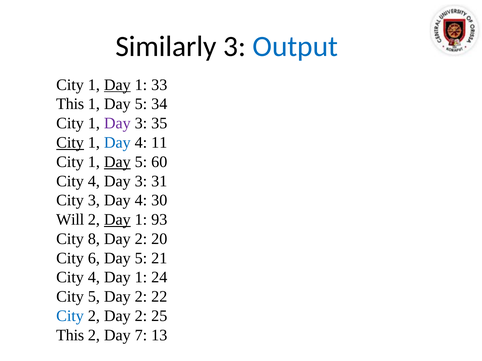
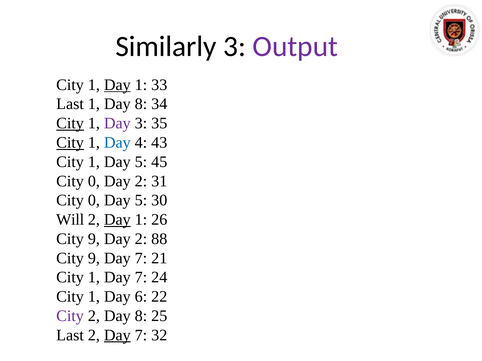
Output colour: blue -> purple
This at (70, 104): This -> Last
5 at (141, 104): 5 -> 8
City at (70, 123) underline: none -> present
11: 11 -> 43
Day at (117, 162) underline: present -> none
60: 60 -> 45
4 at (94, 181): 4 -> 0
3 at (141, 181): 3 -> 2
3 at (94, 201): 3 -> 0
4 at (141, 201): 4 -> 5
93: 93 -> 26
8 at (94, 239): 8 -> 9
20: 20 -> 88
6 at (94, 258): 6 -> 9
5 at (141, 258): 5 -> 7
4 at (94, 278): 4 -> 1
1 at (141, 278): 1 -> 7
5 at (94, 297): 5 -> 1
2 at (141, 297): 2 -> 6
City at (70, 316) colour: blue -> purple
2 Day 2: 2 -> 8
This at (70, 336): This -> Last
Day at (117, 336) underline: none -> present
13: 13 -> 32
